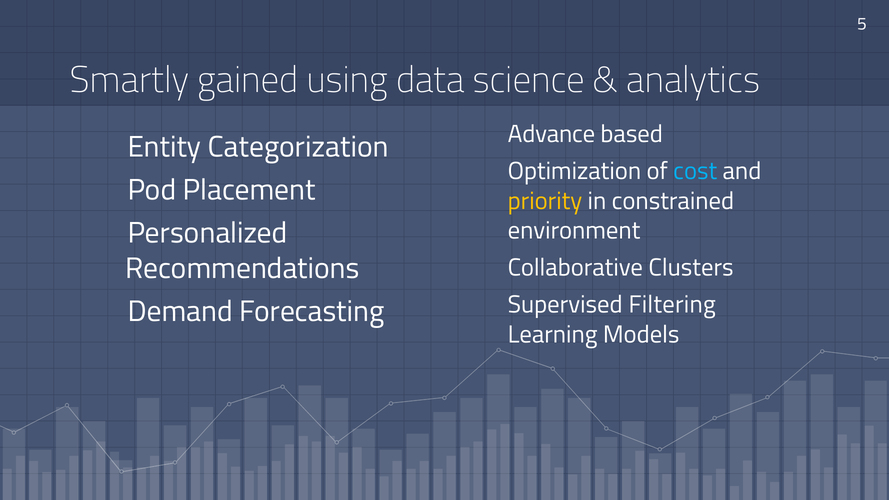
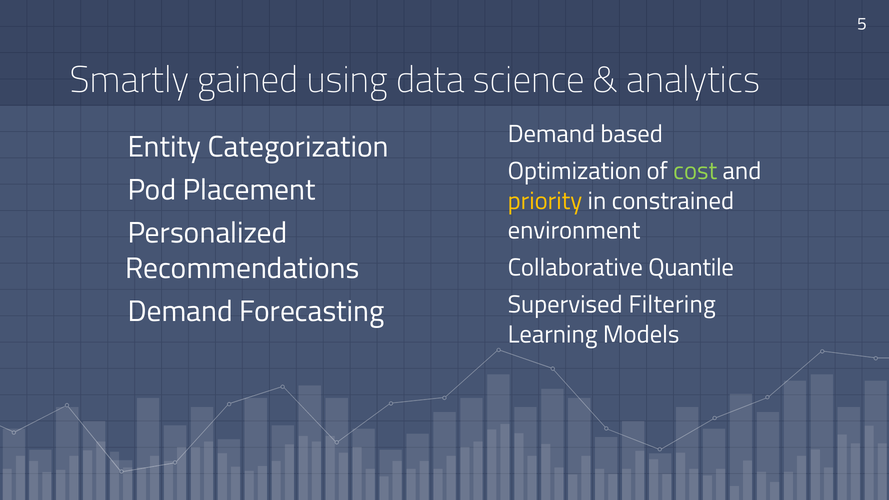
Advance at (551, 134): Advance -> Demand
cost colour: light blue -> light green
Clusters: Clusters -> Quantile
